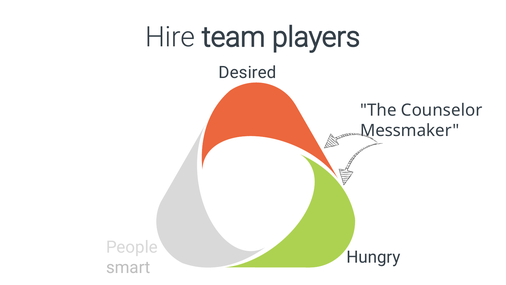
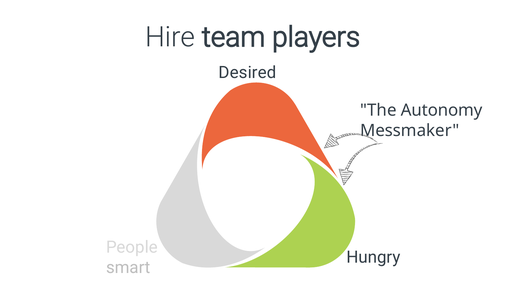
Counselor: Counselor -> Autonomy
